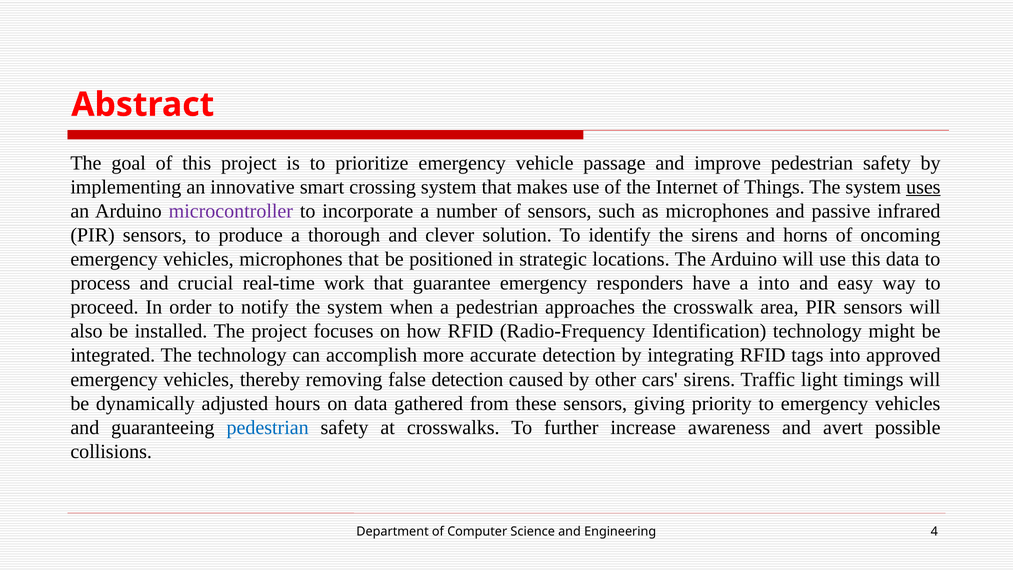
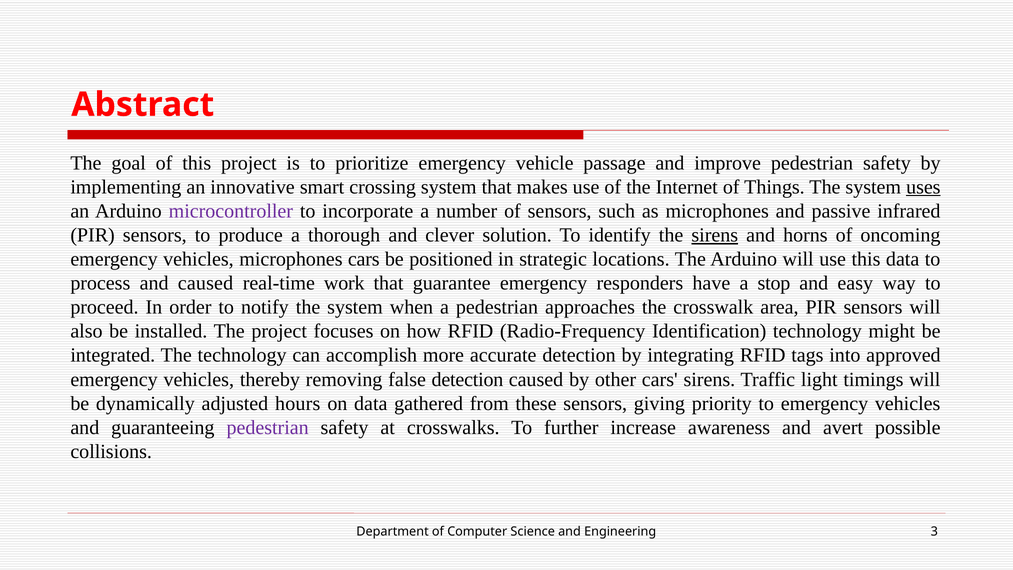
sirens at (715, 235) underline: none -> present
microphones that: that -> cars
and crucial: crucial -> caused
a into: into -> stop
pedestrian at (268, 427) colour: blue -> purple
4: 4 -> 3
